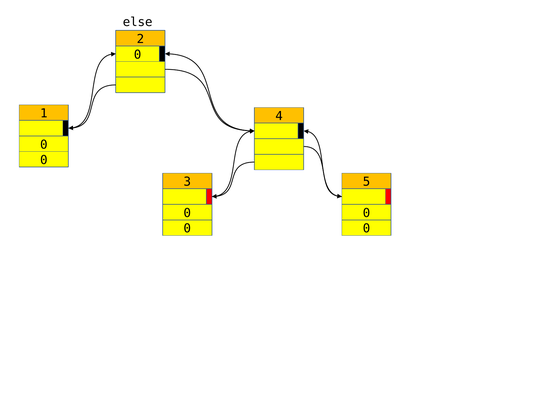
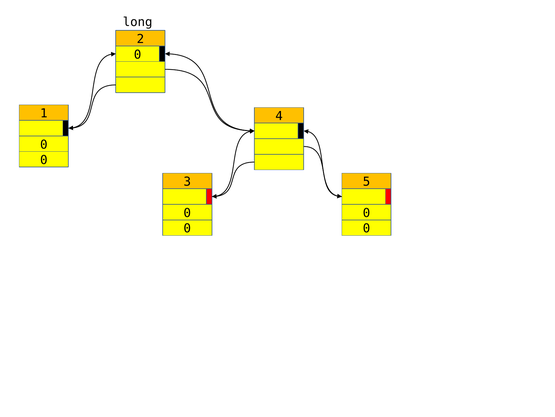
else: else -> long
